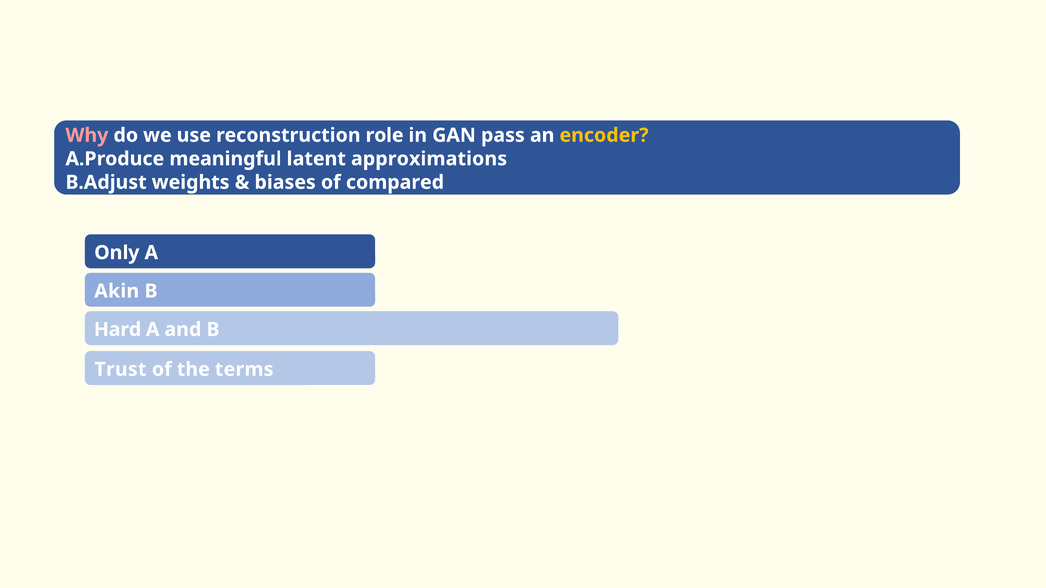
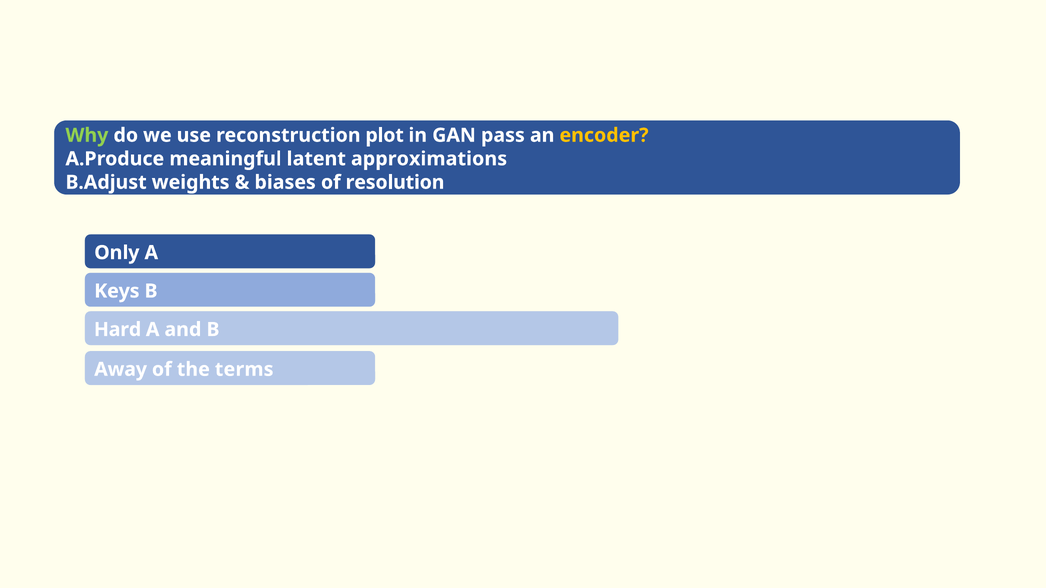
Why colour: pink -> light green
role: role -> plot
compared: compared -> resolution
Akin: Akin -> Keys
Trust: Trust -> Away
